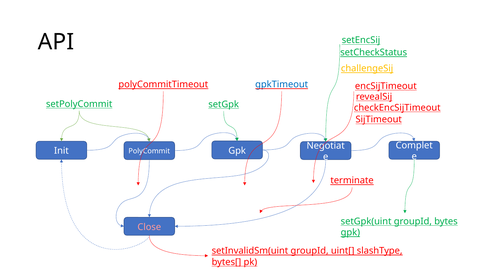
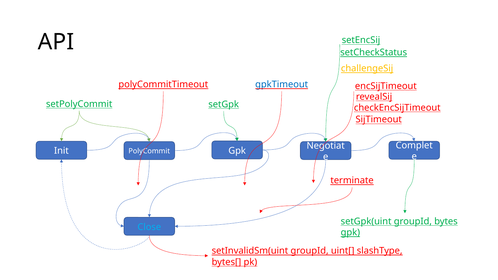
Close colour: pink -> light blue
